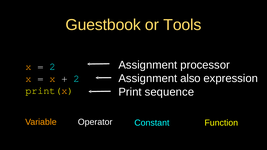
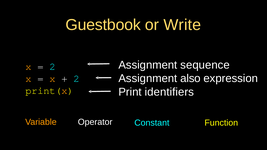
Tools: Tools -> Write
processor: processor -> sequence
sequence: sequence -> identifiers
